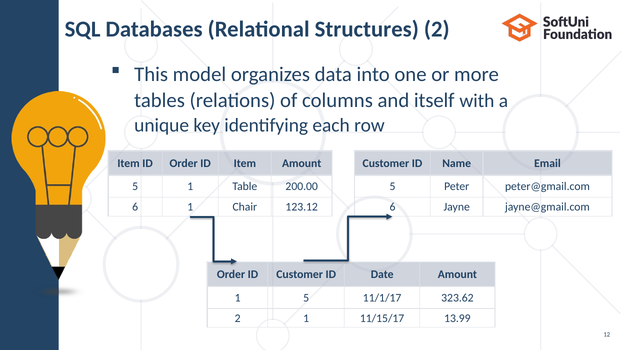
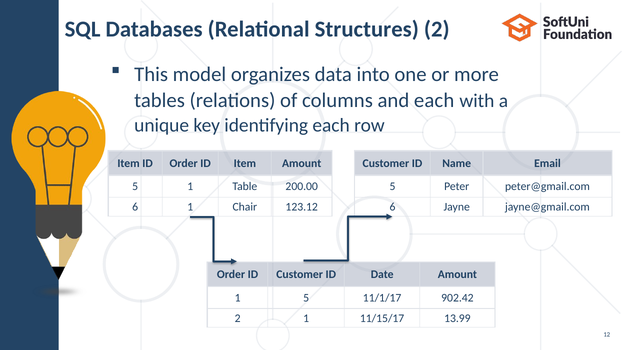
and itself: itself -> each
323.62: 323.62 -> 902.42
